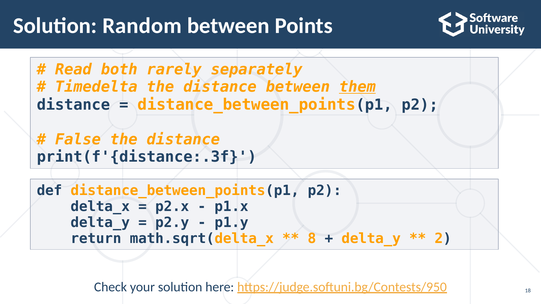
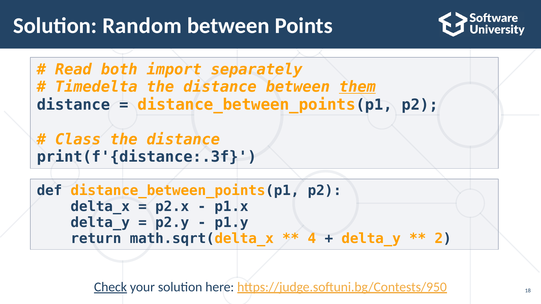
rarely: rarely -> import
False: False -> Class
8: 8 -> 4
Check underline: none -> present
